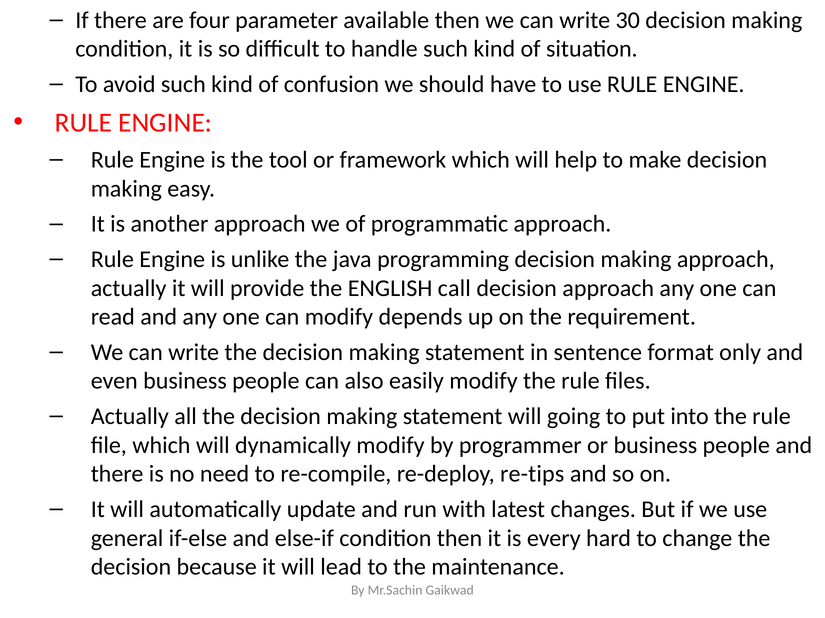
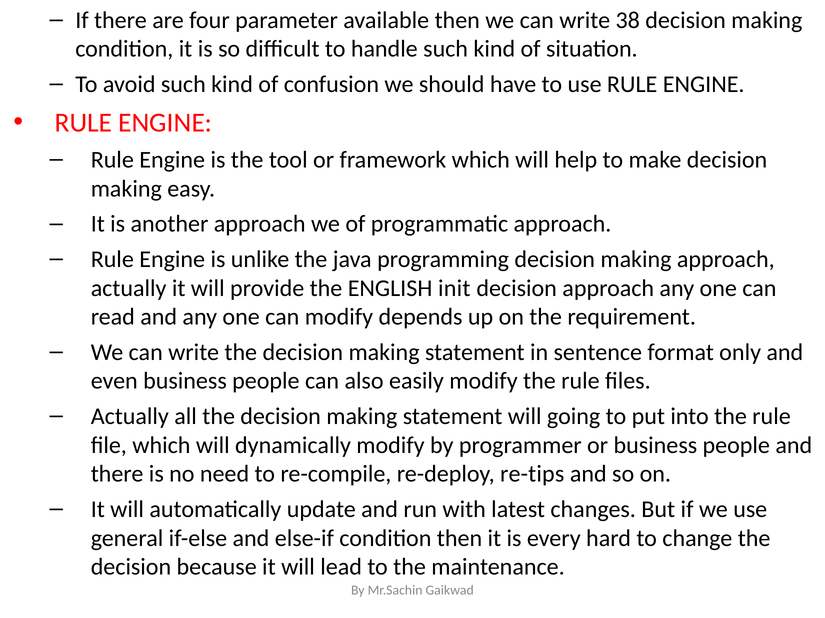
30: 30 -> 38
call: call -> init
